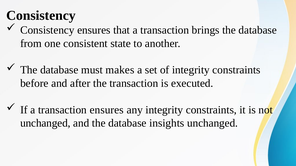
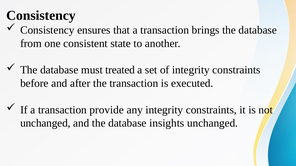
makes: makes -> treated
transaction ensures: ensures -> provide
